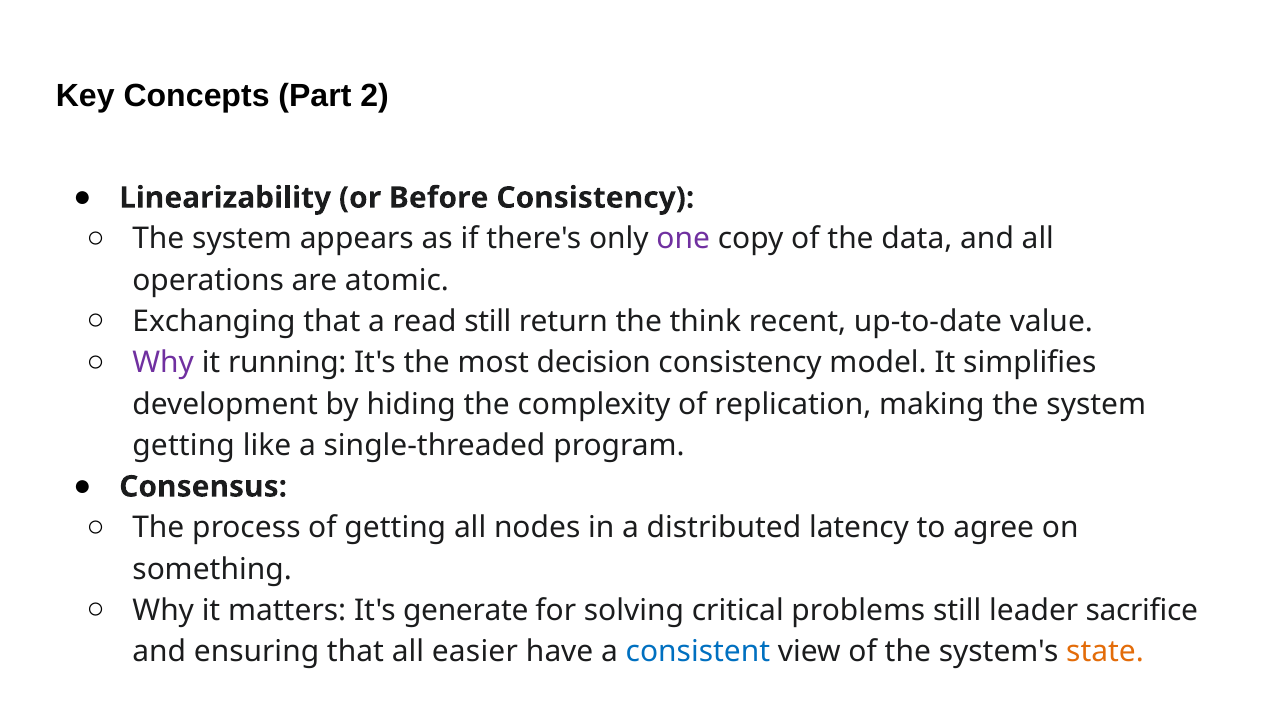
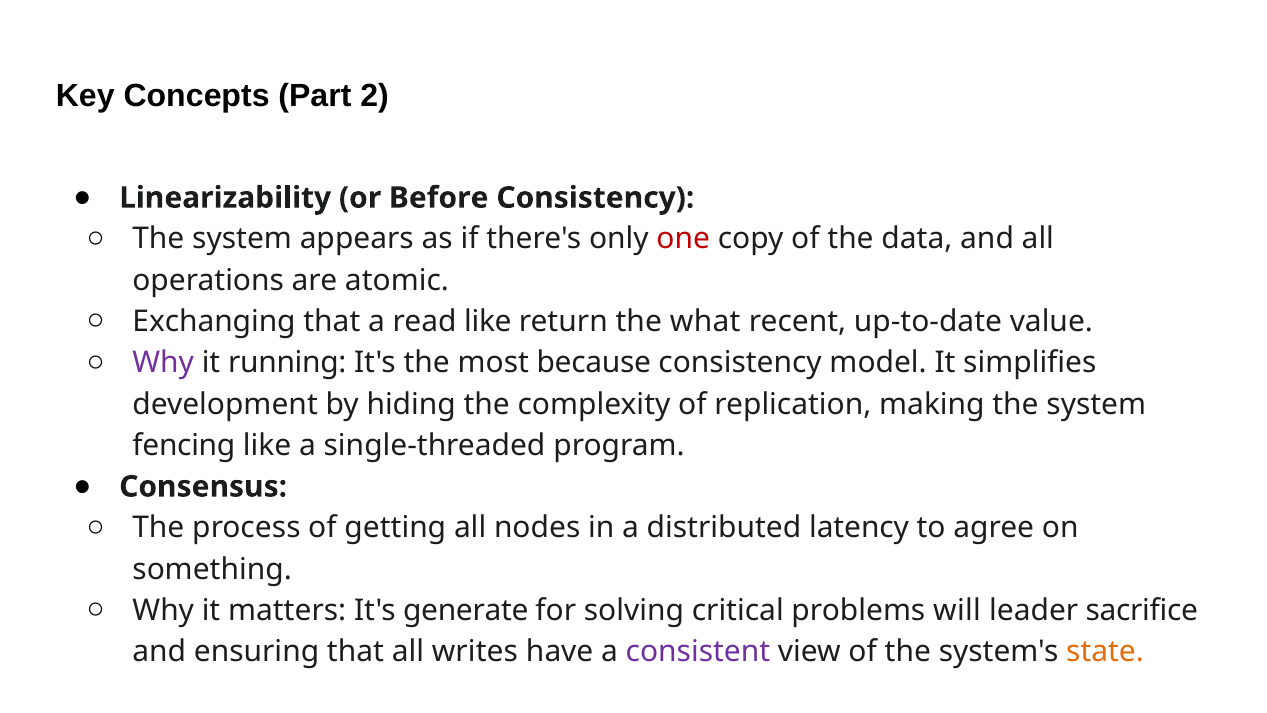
one colour: purple -> red
read still: still -> like
think: think -> what
decision: decision -> because
getting at (184, 445): getting -> fencing
problems still: still -> will
easier: easier -> writes
consistent colour: blue -> purple
